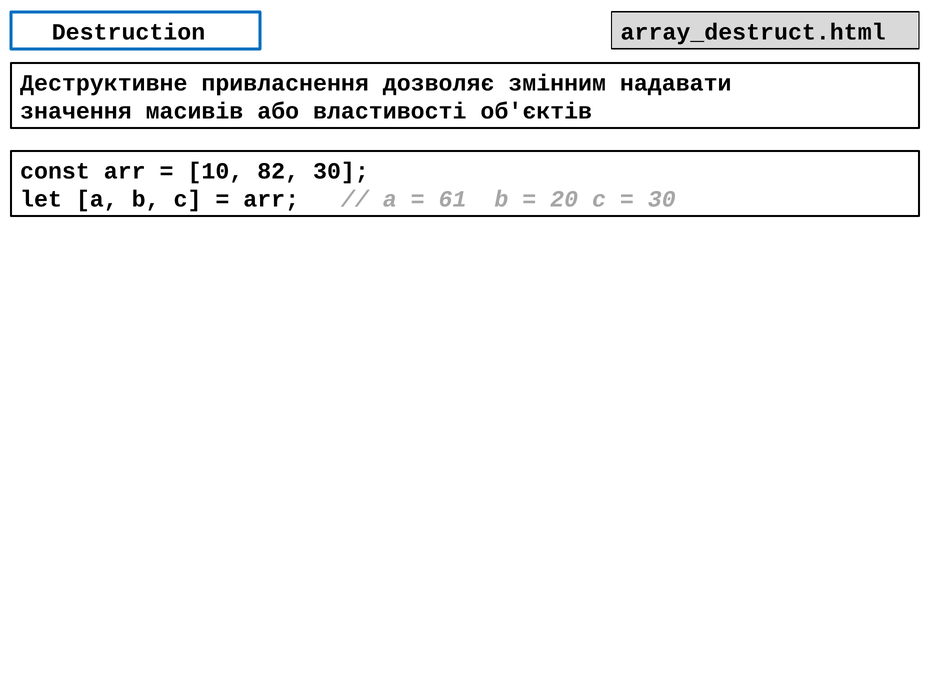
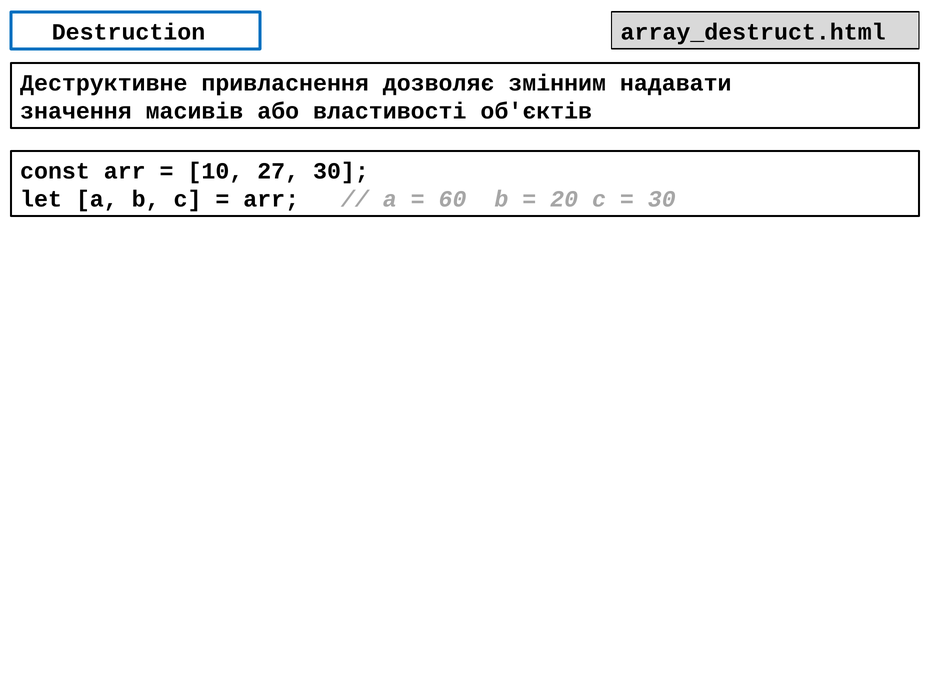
82: 82 -> 27
61: 61 -> 60
